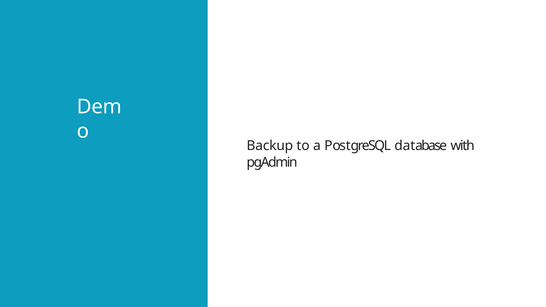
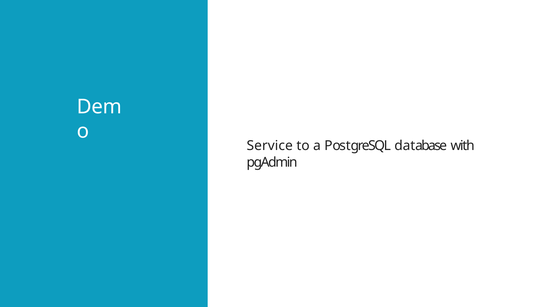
Backup: Backup -> Service
